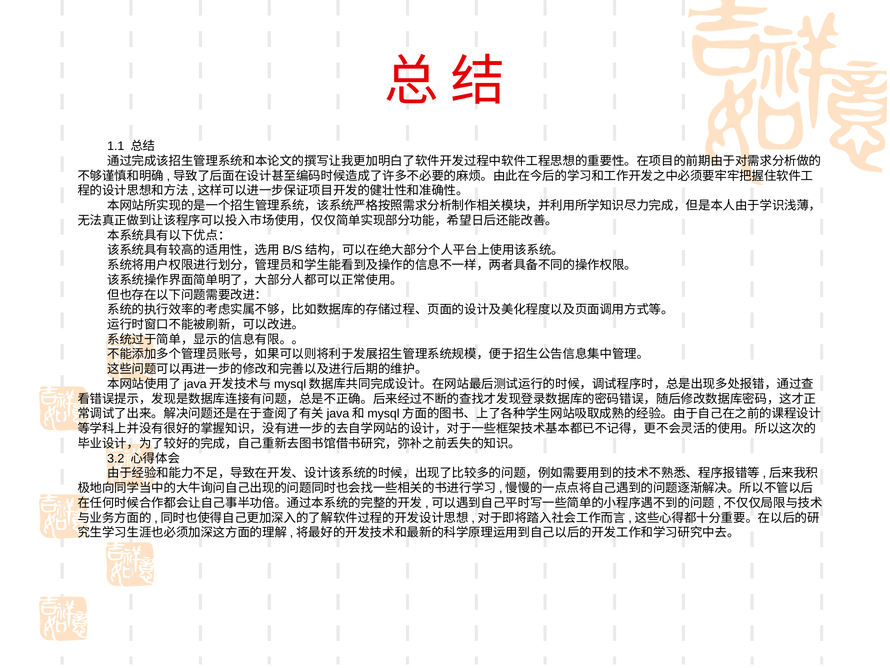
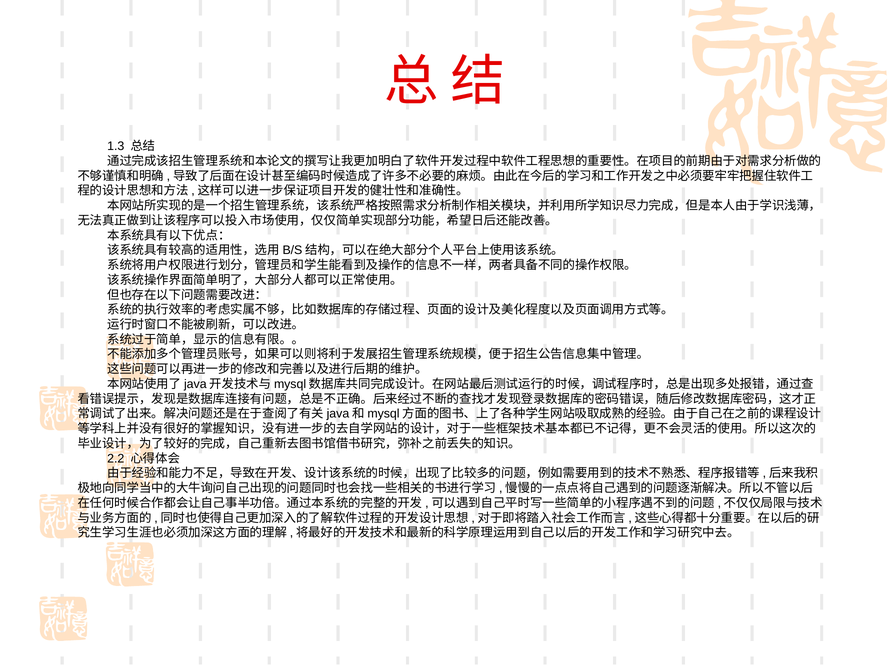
1.1: 1.1 -> 1.3
3.2: 3.2 -> 2.2
